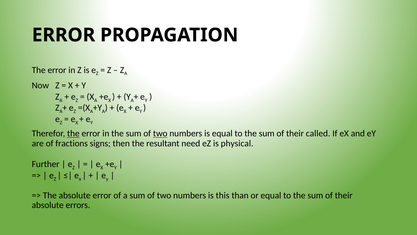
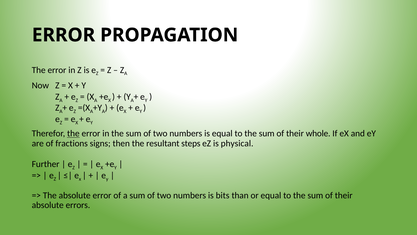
two at (160, 133) underline: present -> none
called: called -> whole
need: need -> steps
this: this -> bits
